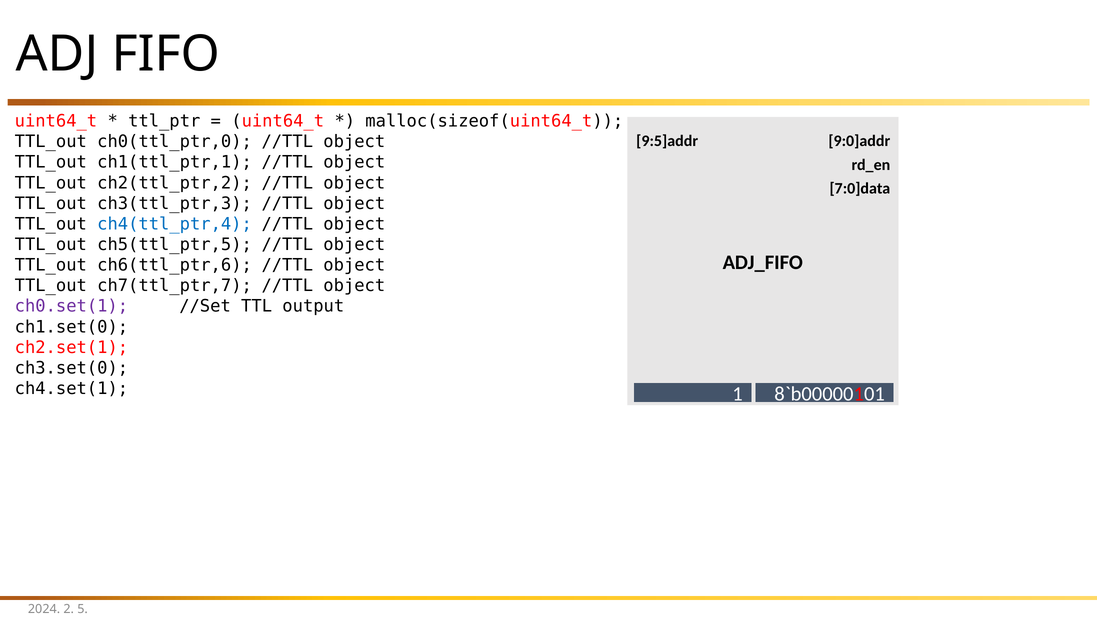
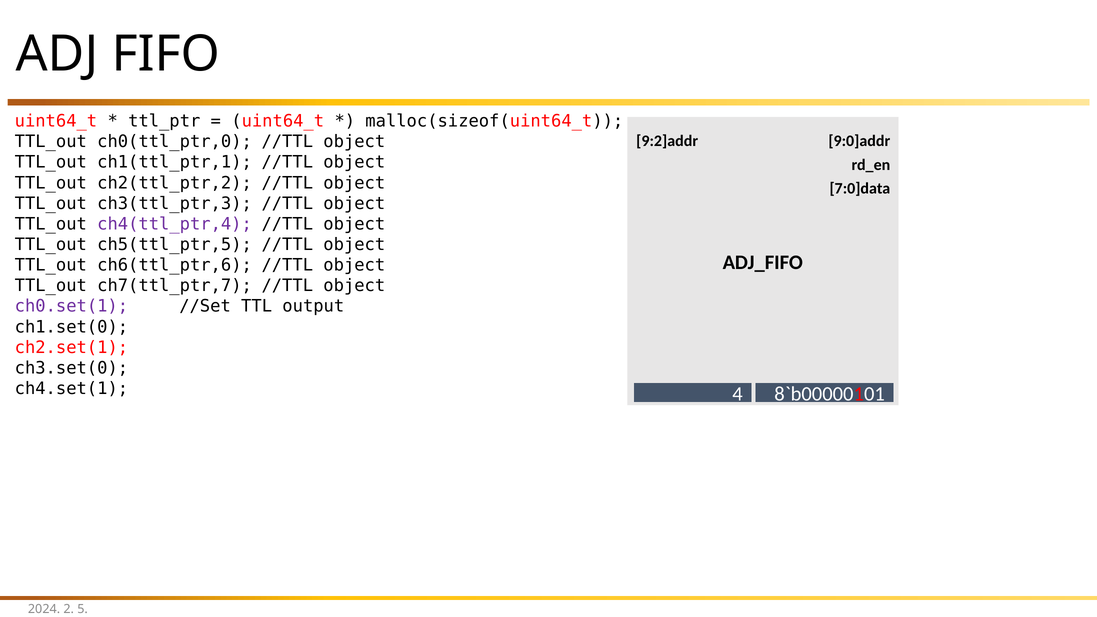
9:5]addr: 9:5]addr -> 9:2]addr
ch4(ttl_ptr,4 colour: blue -> purple
1: 1 -> 4
